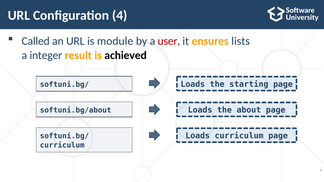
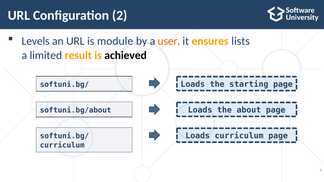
4: 4 -> 2
Called: Called -> Levels
user colour: red -> orange
integer: integer -> limited
